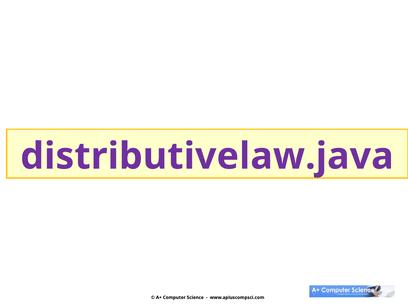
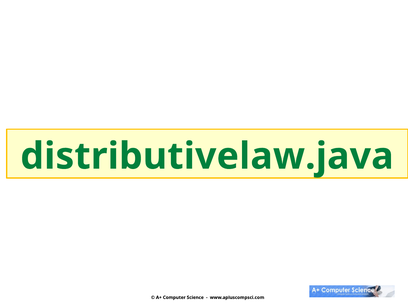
distributivelaw.java colour: purple -> green
